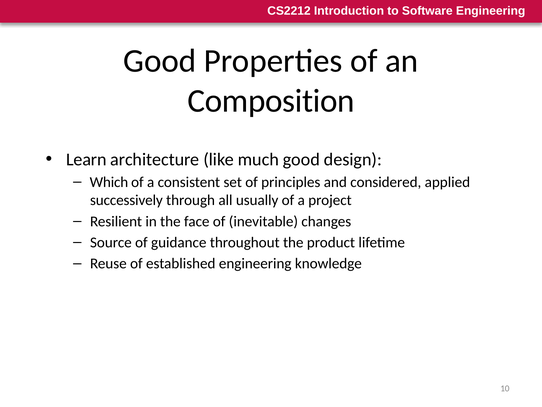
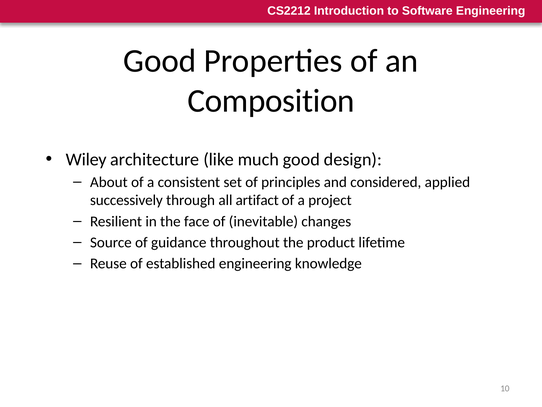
Learn: Learn -> Wiley
Which: Which -> About
usually: usually -> artifact
